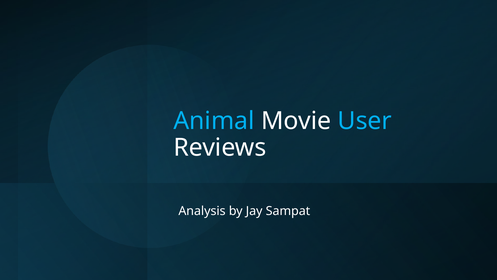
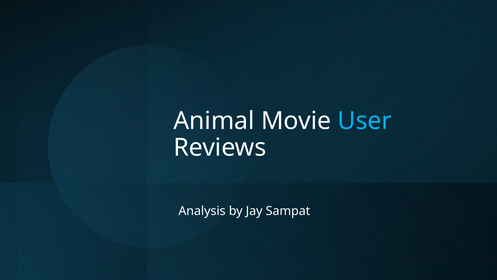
Animal colour: light blue -> white
